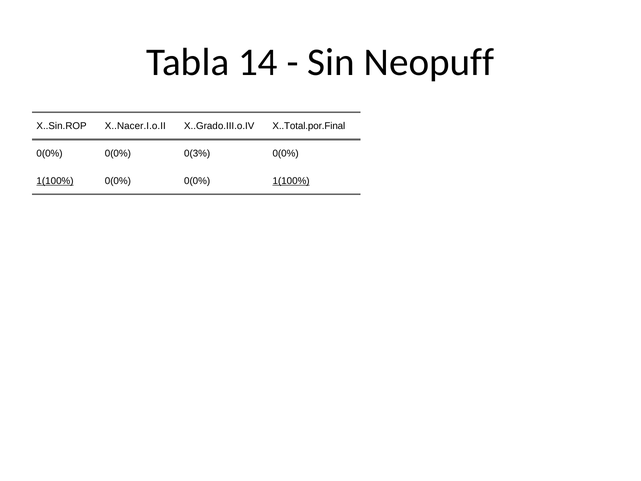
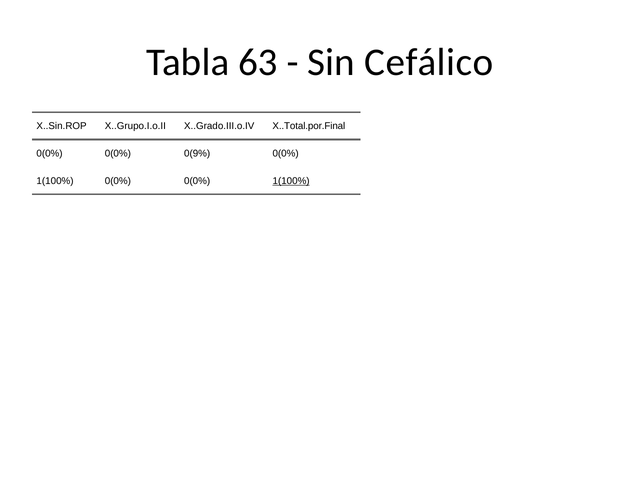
14: 14 -> 63
Neopuff: Neopuff -> Cefálico
X..Nacer.I.o.II: X..Nacer.I.o.II -> X..Grupo.I.o.II
0(3%: 0(3% -> 0(9%
1(100% at (55, 181) underline: present -> none
